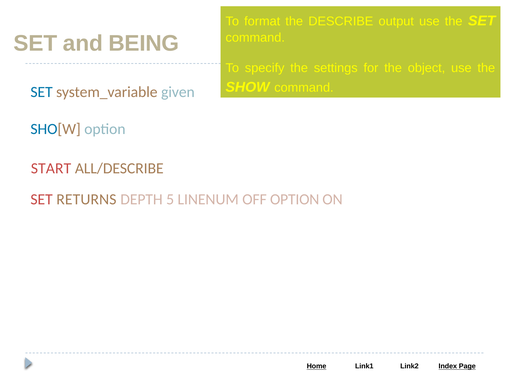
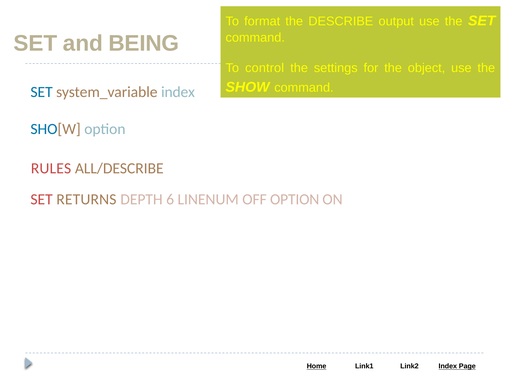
specify: specify -> control
system_variable given: given -> index
START: START -> RULES
5: 5 -> 6
